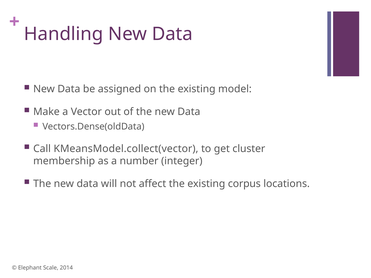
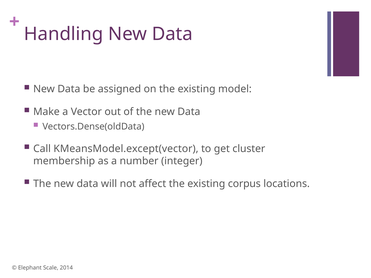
KMeansModel.collect(vector: KMeansModel.collect(vector -> KMeansModel.except(vector
